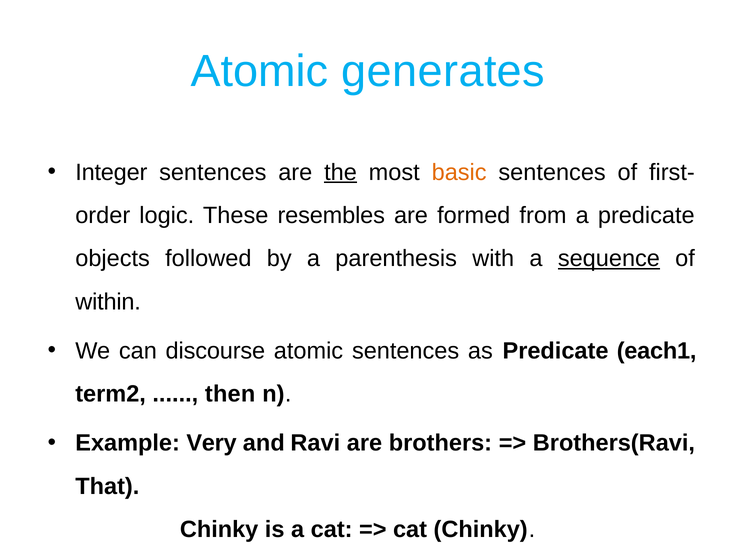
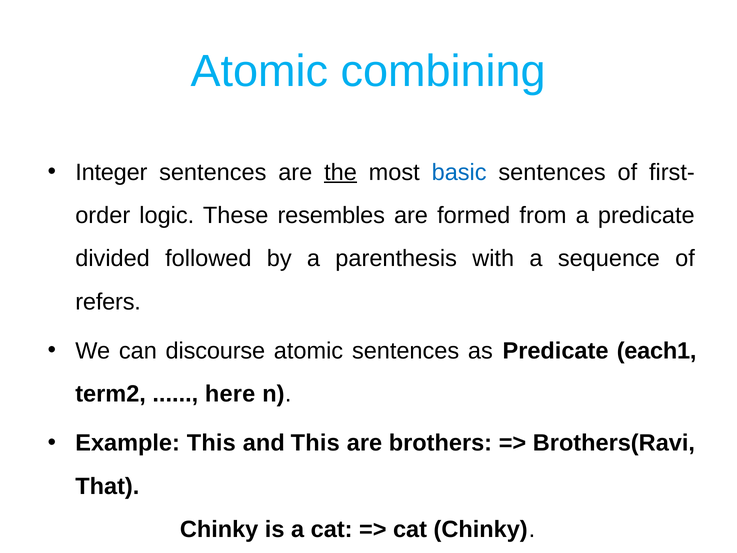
generates: generates -> combining
basic colour: orange -> blue
objects: objects -> divided
sequence underline: present -> none
within: within -> refers
then: then -> here
Example Very: Very -> This
and Ravi: Ravi -> This
